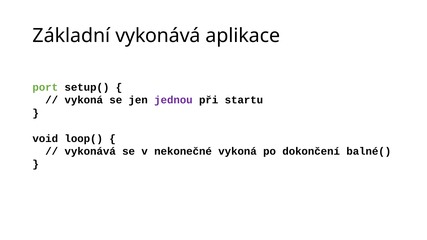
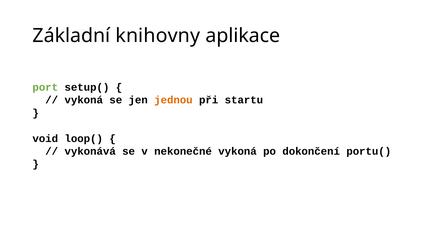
Základní vykonává: vykonává -> knihovny
jednou colour: purple -> orange
balné(: balné( -> portu(
